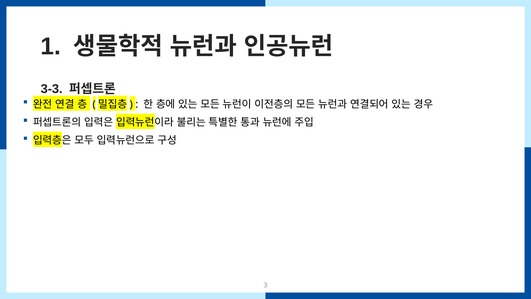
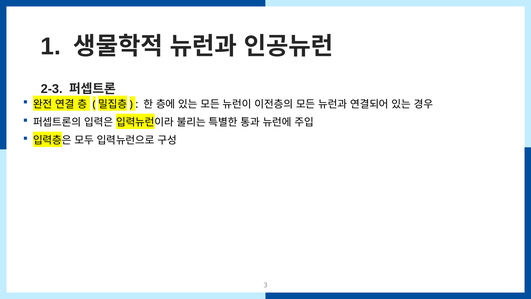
3-3: 3-3 -> 2-3
